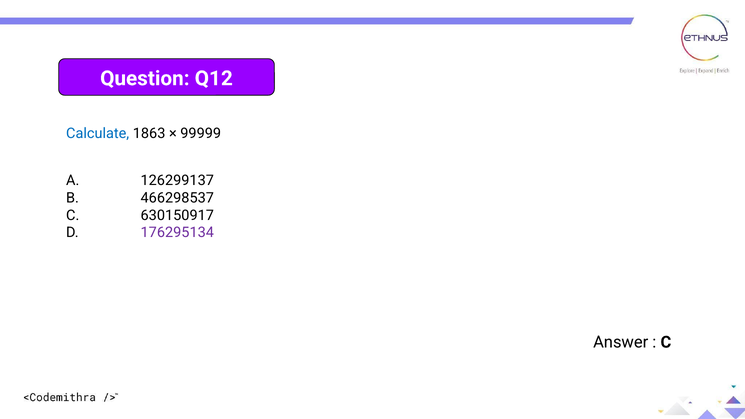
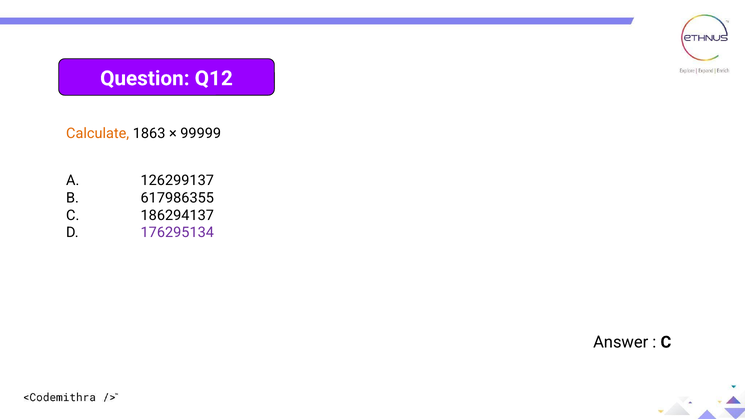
Calculate colour: blue -> orange
466298537: 466298537 -> 617986355
630150917: 630150917 -> 186294137
